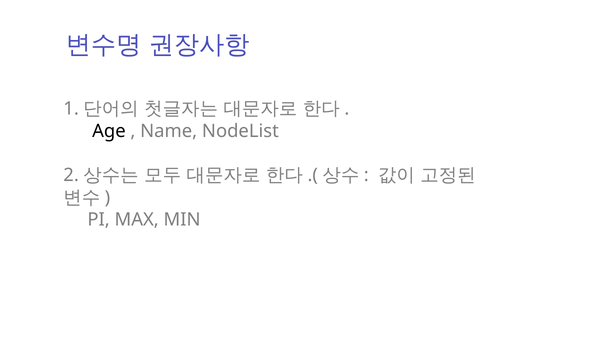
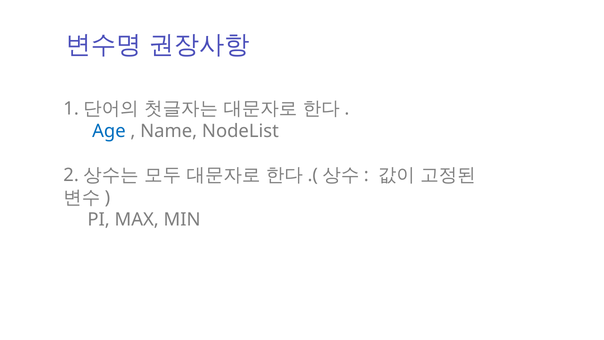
Age colour: black -> blue
